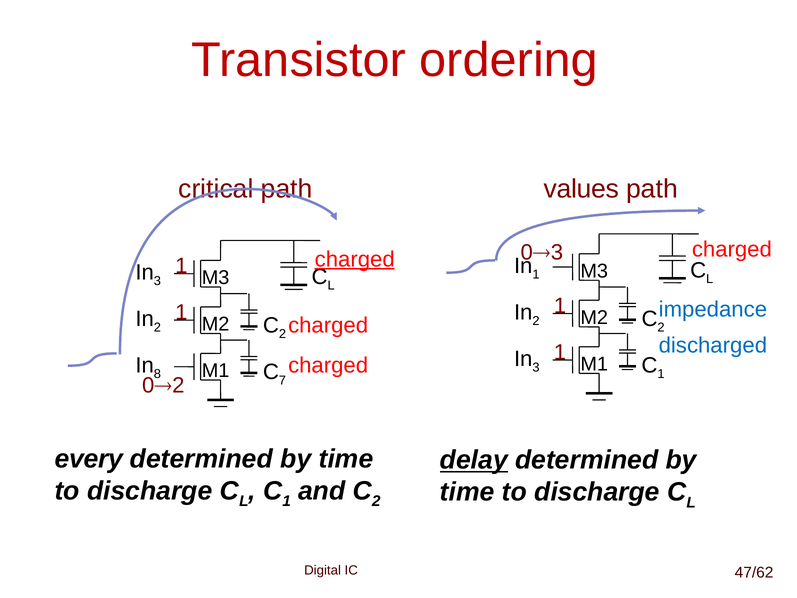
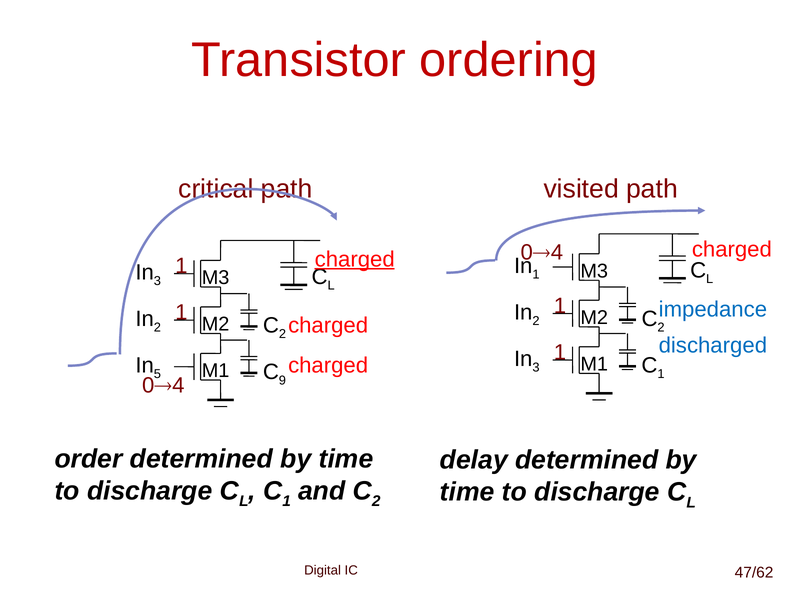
values: values -> visited
3 at (557, 252): 3 -> 4
8: 8 -> 5
7: 7 -> 9
2 at (178, 385): 2 -> 4
every: every -> order
delay underline: present -> none
